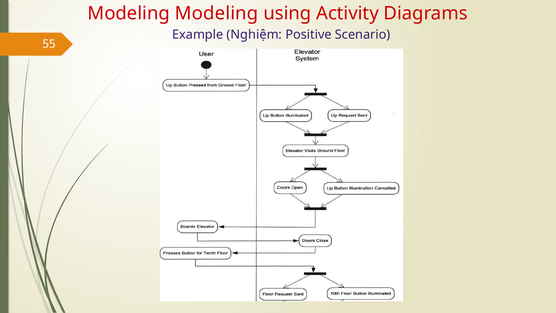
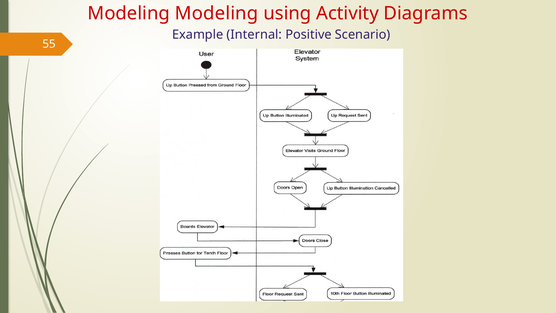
Nghiệm: Nghiệm -> Internal
